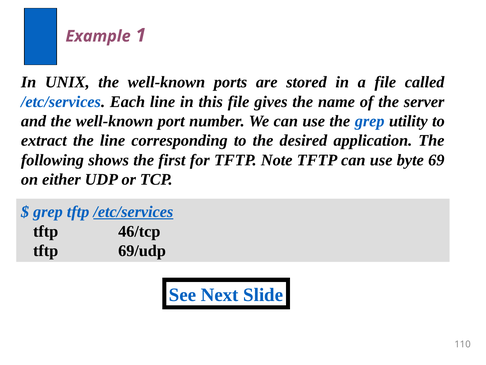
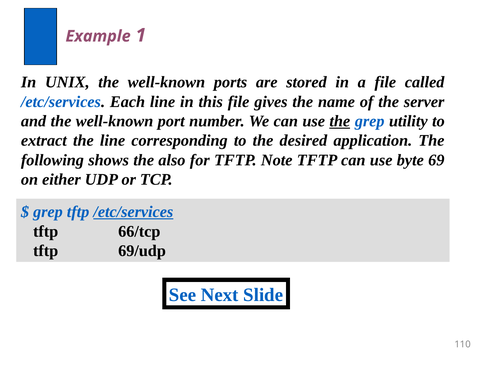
the at (340, 121) underline: none -> present
first: first -> also
46/tcp: 46/tcp -> 66/tcp
